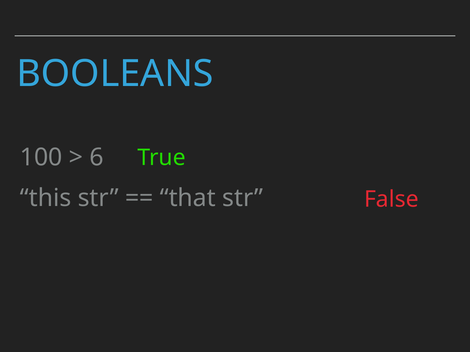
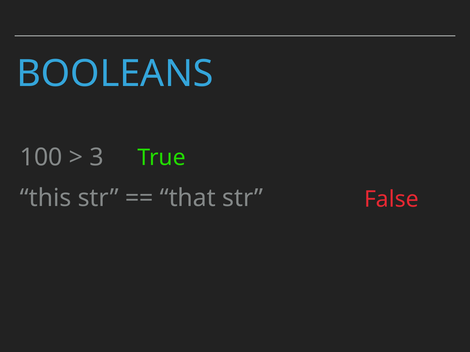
6: 6 -> 3
